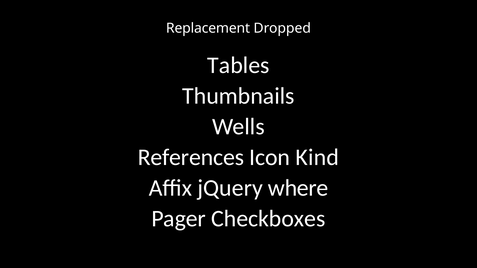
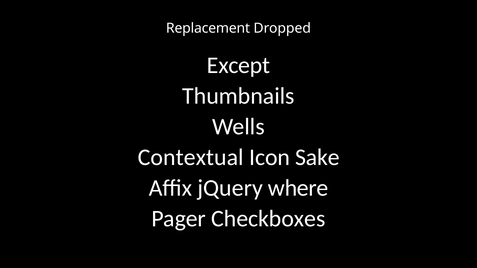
Tables: Tables -> Except
References: References -> Contextual
Kind: Kind -> Sake
